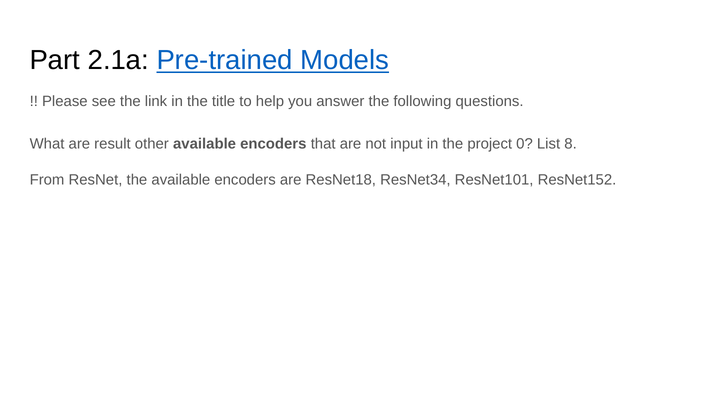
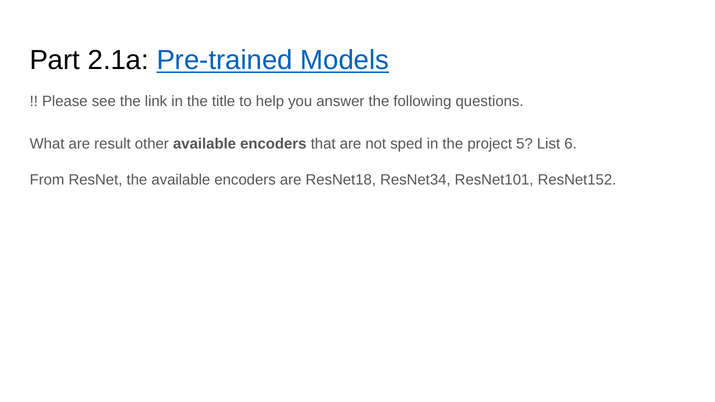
input: input -> sped
0: 0 -> 5
8: 8 -> 6
